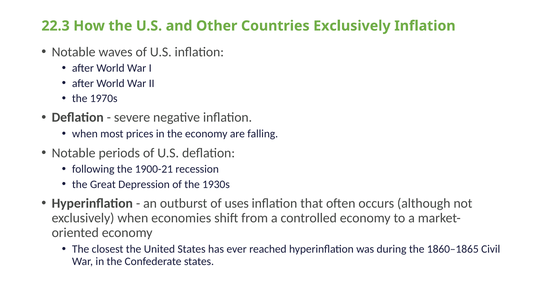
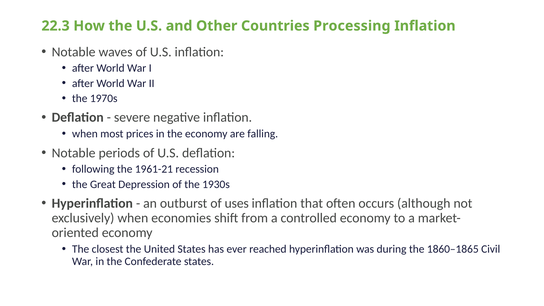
Countries Exclusively: Exclusively -> Processing
1900-21: 1900-21 -> 1961-21
